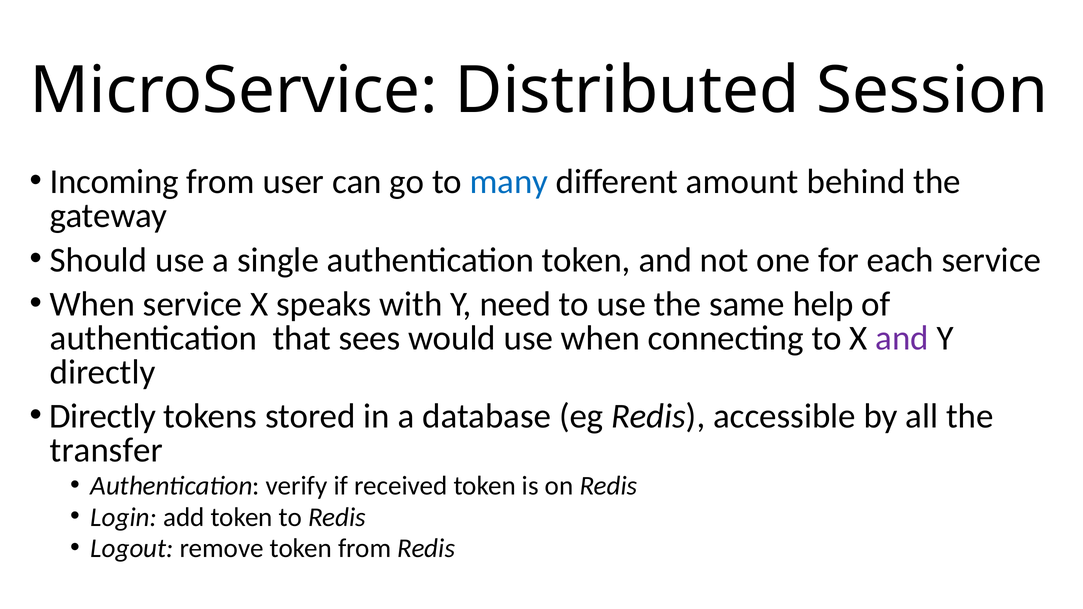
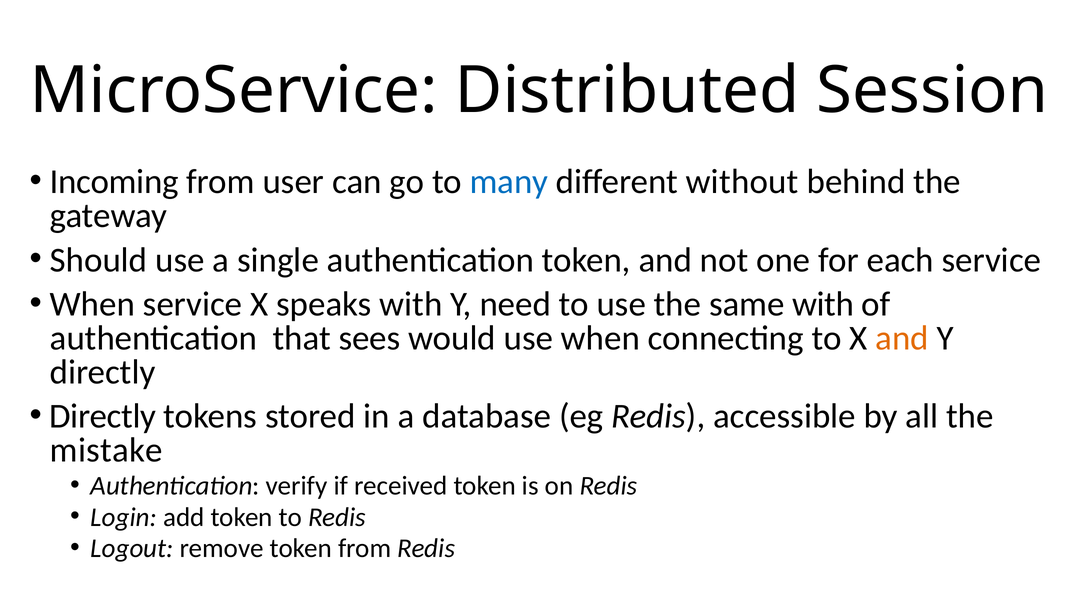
amount: amount -> without
same help: help -> with
and at (902, 338) colour: purple -> orange
transfer: transfer -> mistake
